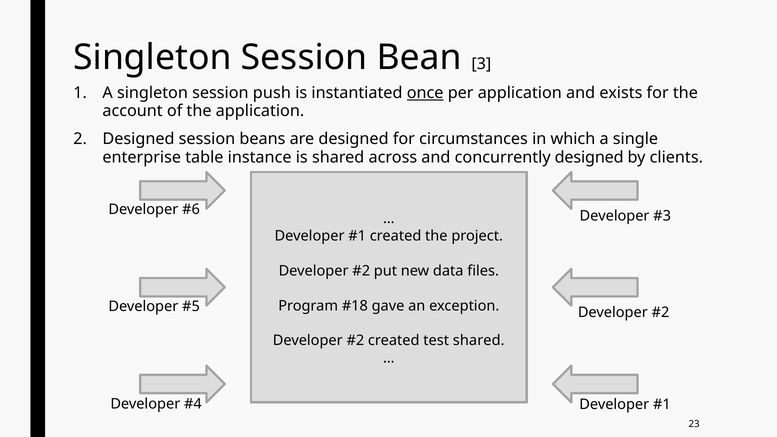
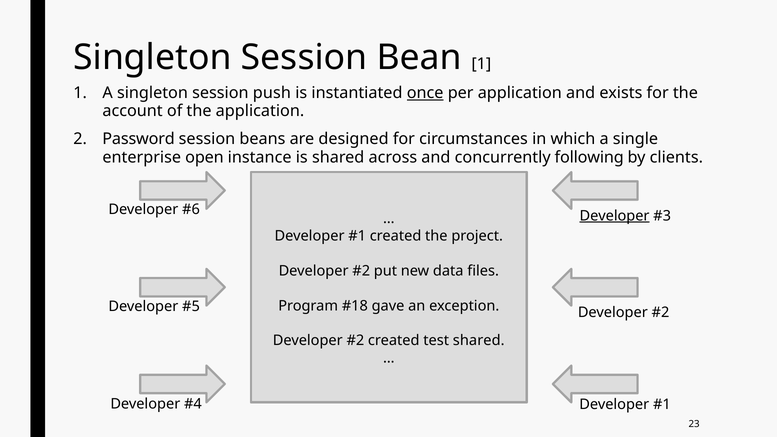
Bean 3: 3 -> 1
2 Designed: Designed -> Password
table: table -> open
concurrently designed: designed -> following
Developer at (615, 216) underline: none -> present
